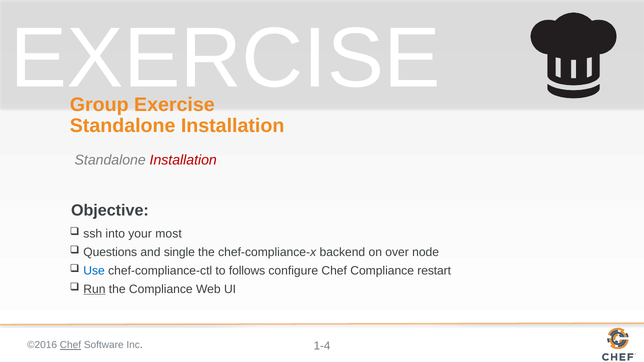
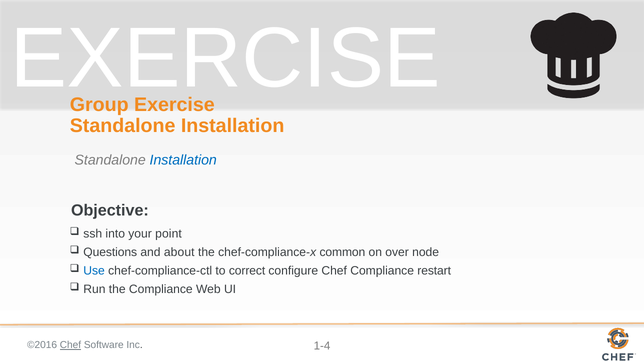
Installation at (183, 160) colour: red -> blue
most: most -> point
single: single -> about
backend: backend -> common
follows: follows -> correct
Run underline: present -> none
